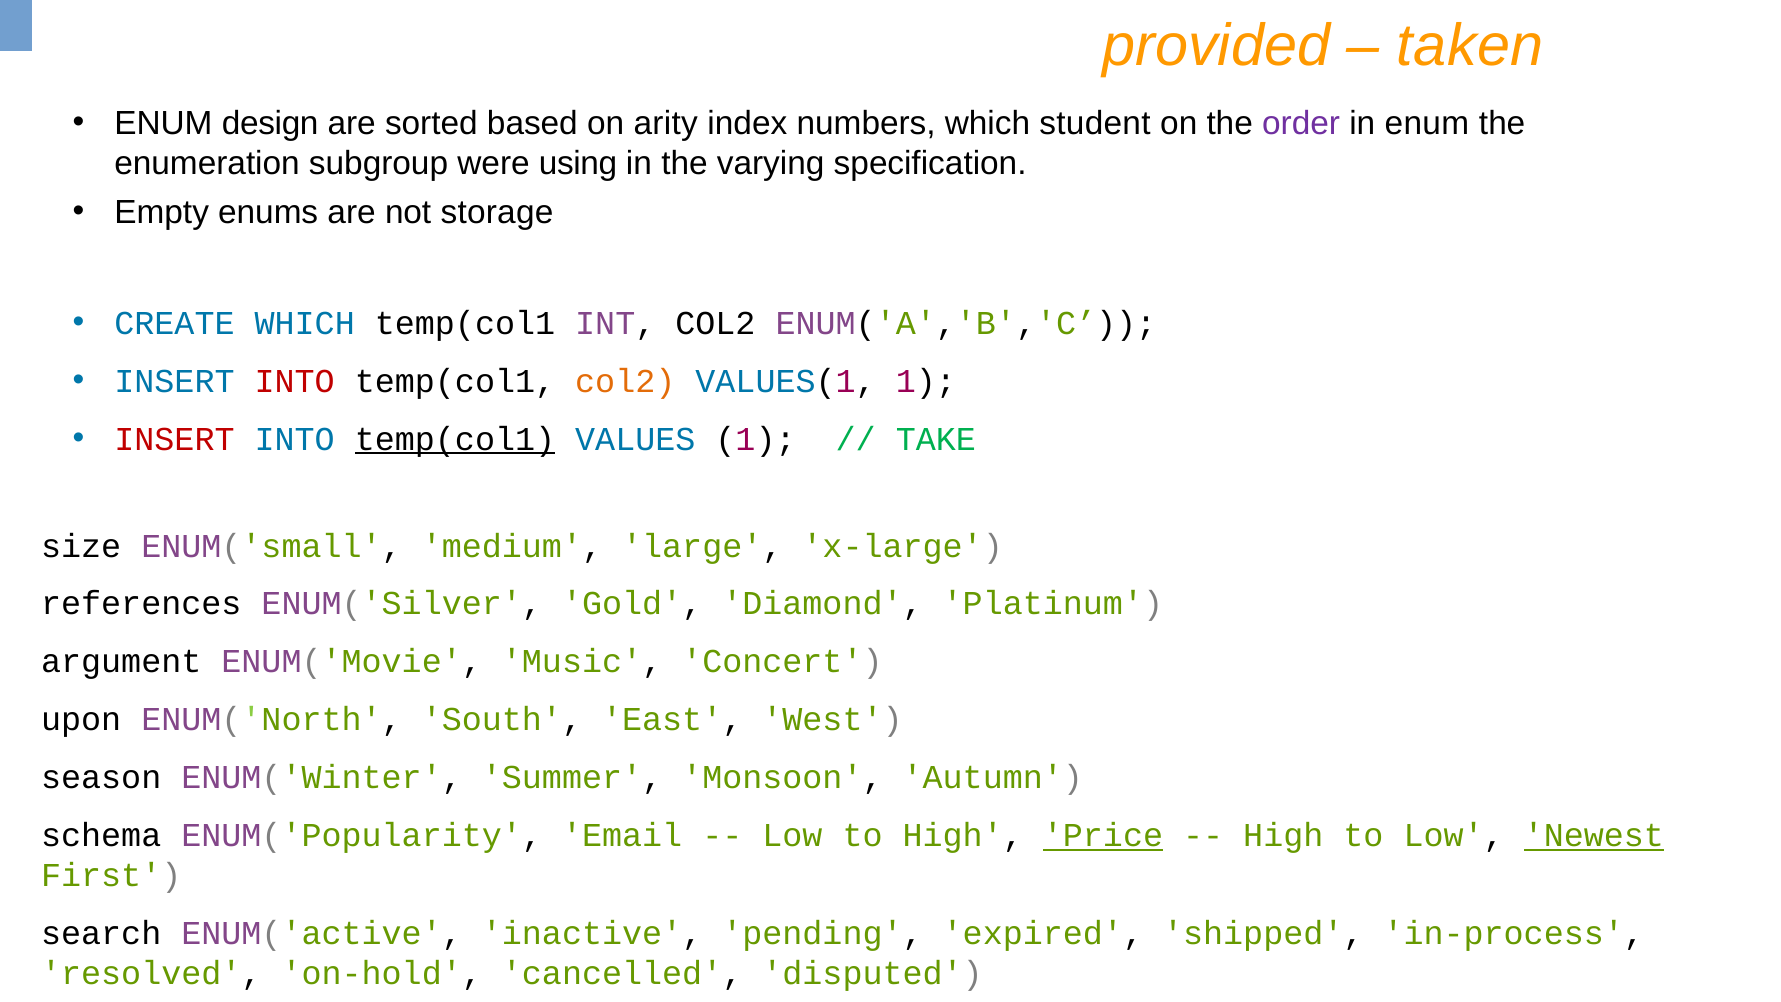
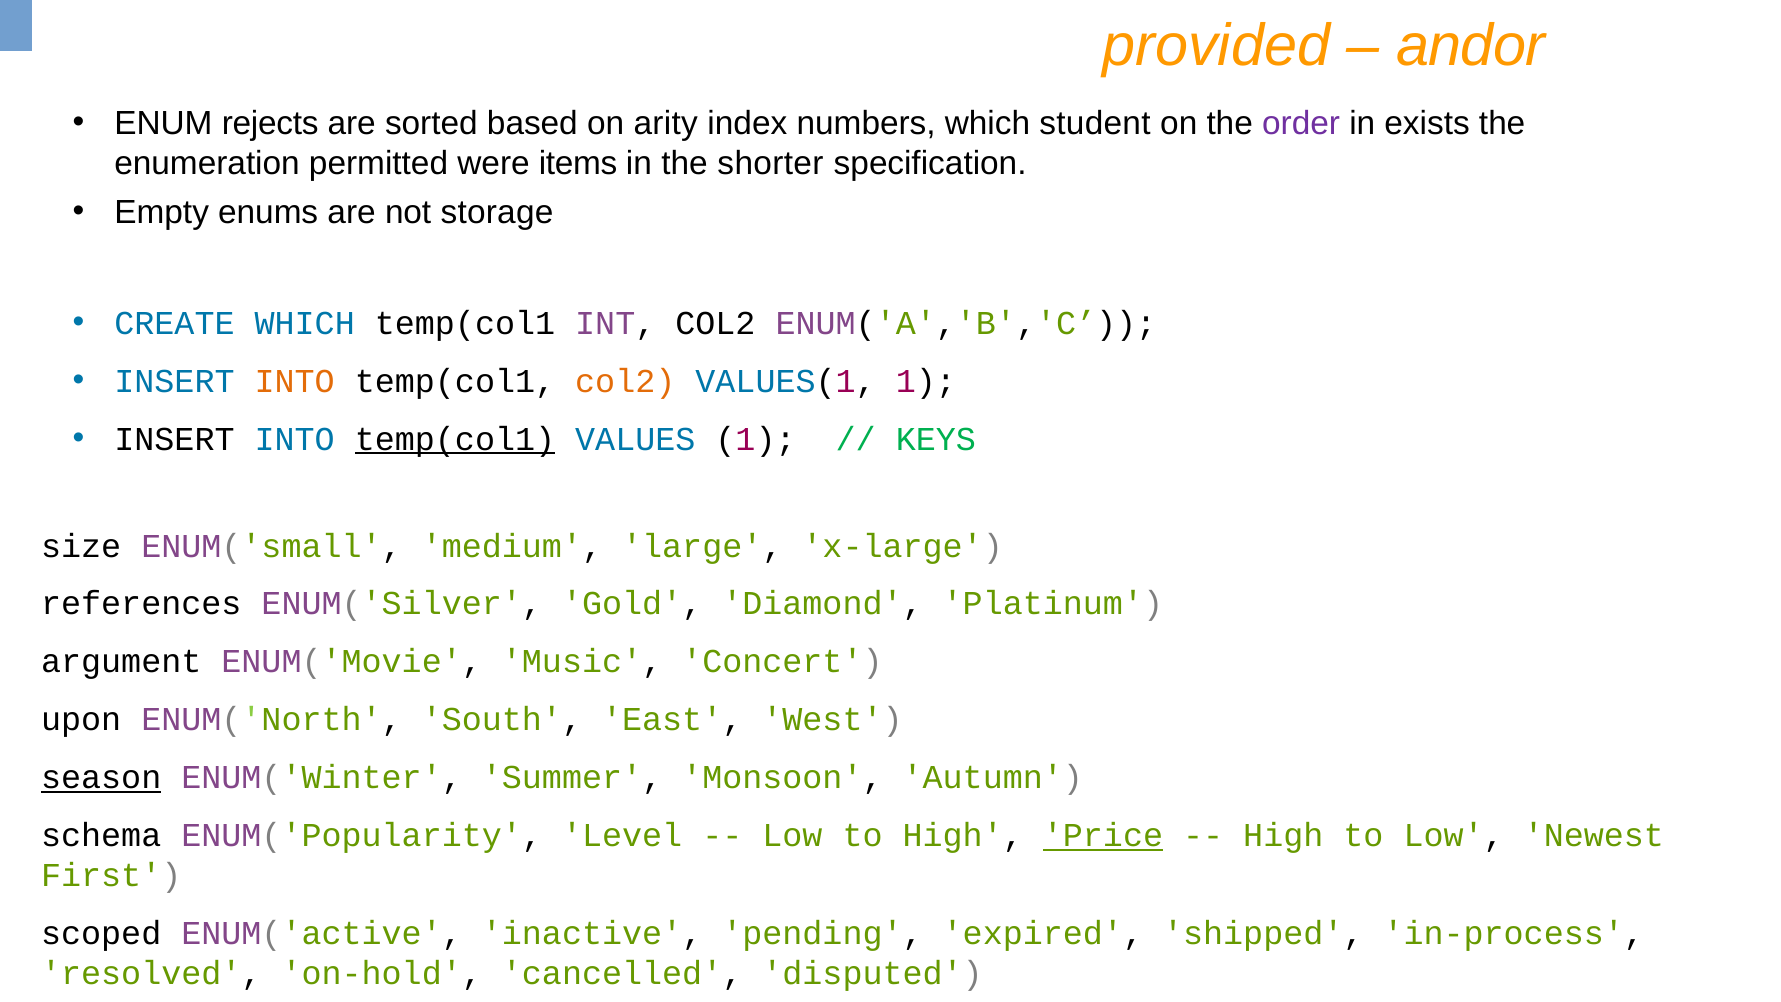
taken: taken -> andor
design: design -> rejects
in enum: enum -> exists
subgroup: subgroup -> permitted
using: using -> items
varying: varying -> shorter
INTO at (295, 381) colour: red -> orange
INSERT at (174, 439) colour: red -> black
TAKE: TAKE -> KEYS
season underline: none -> present
Email: Email -> Level
Newest underline: present -> none
search: search -> scoped
